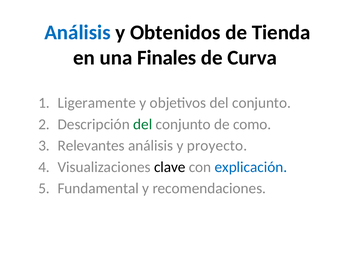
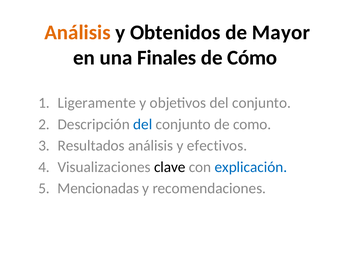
Análisis at (77, 33) colour: blue -> orange
Tienda: Tienda -> Mayor
Curva: Curva -> Cómo
del at (143, 124) colour: green -> blue
Relevantes: Relevantes -> Resultados
proyecto: proyecto -> efectivos
Fundamental: Fundamental -> Mencionadas
